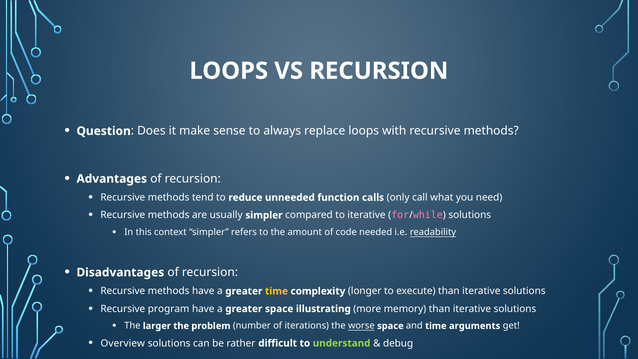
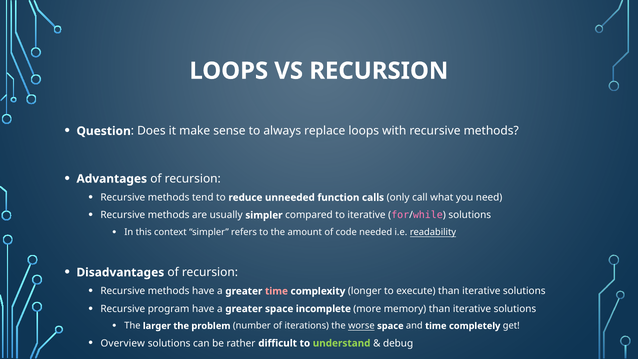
time at (276, 291) colour: yellow -> pink
illustrating: illustrating -> incomplete
arguments: arguments -> completely
